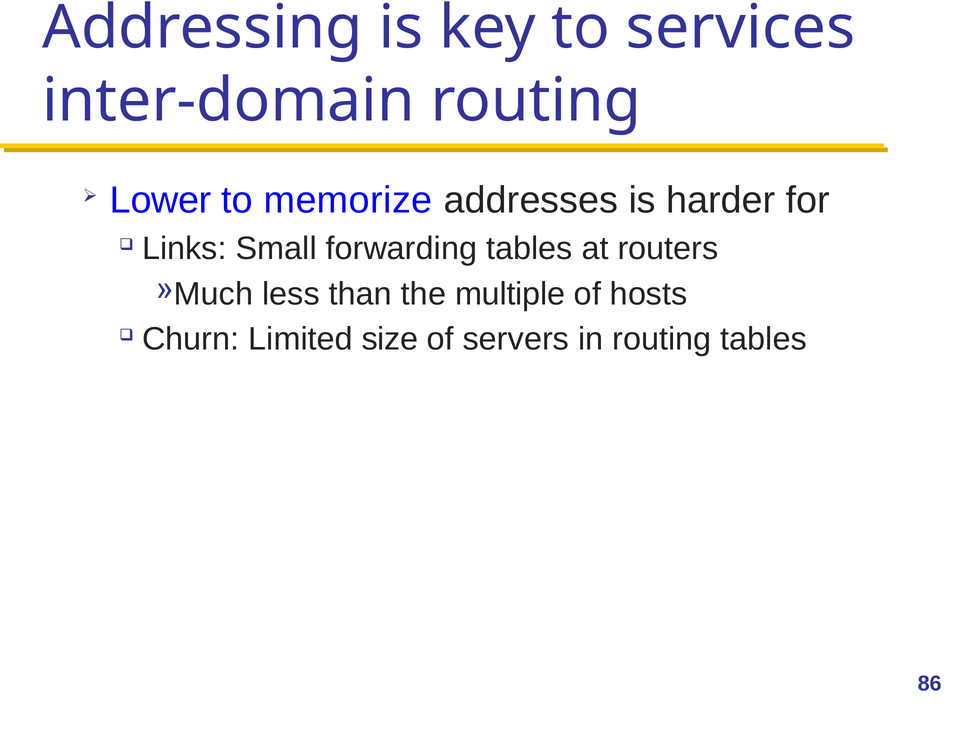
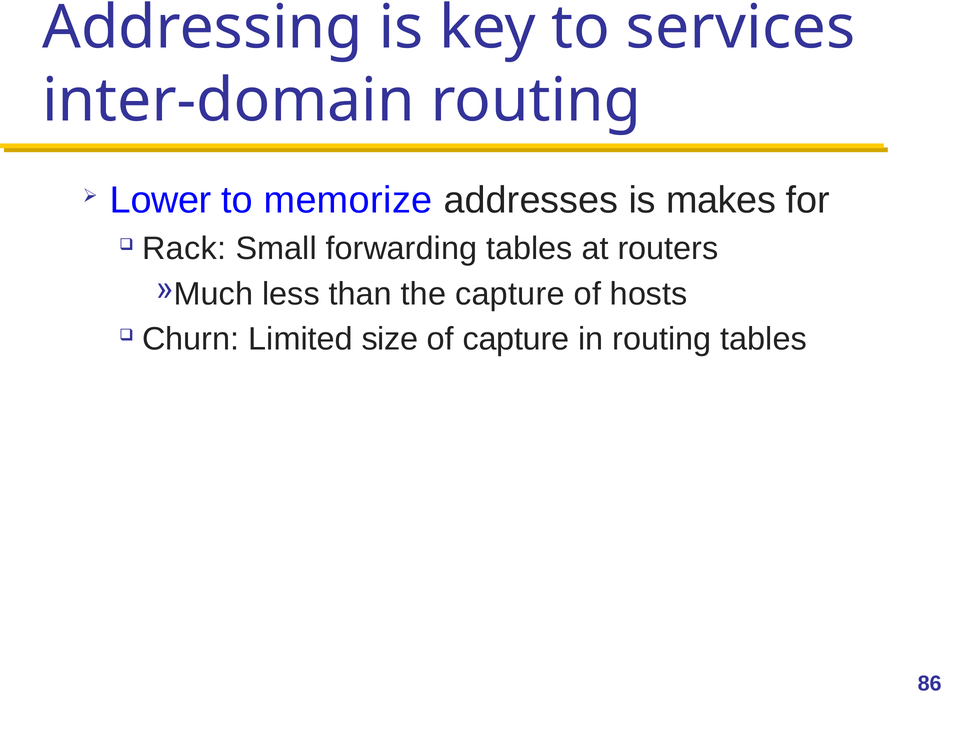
harder: harder -> makes
Links: Links -> Rack
the multiple: multiple -> capture
of servers: servers -> capture
